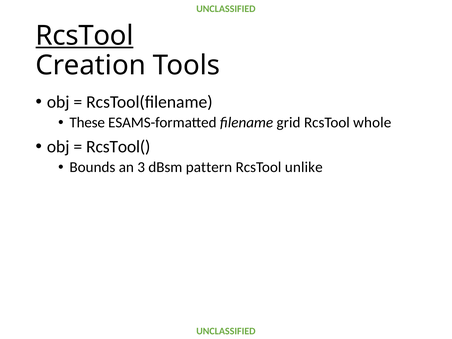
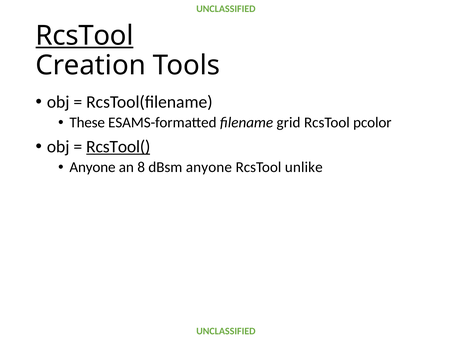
whole: whole -> pcolor
RcsTool( underline: none -> present
Bounds at (92, 167): Bounds -> Anyone
3: 3 -> 8
dBsm pattern: pattern -> anyone
